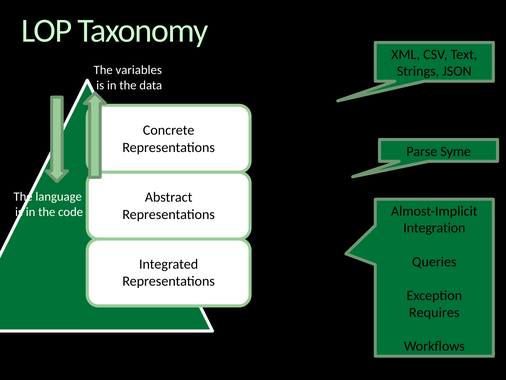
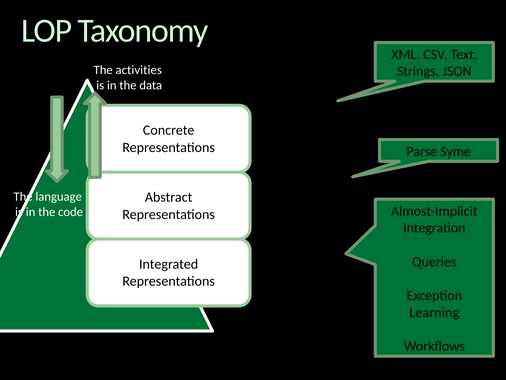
variables: variables -> activities
Requires: Requires -> Learning
